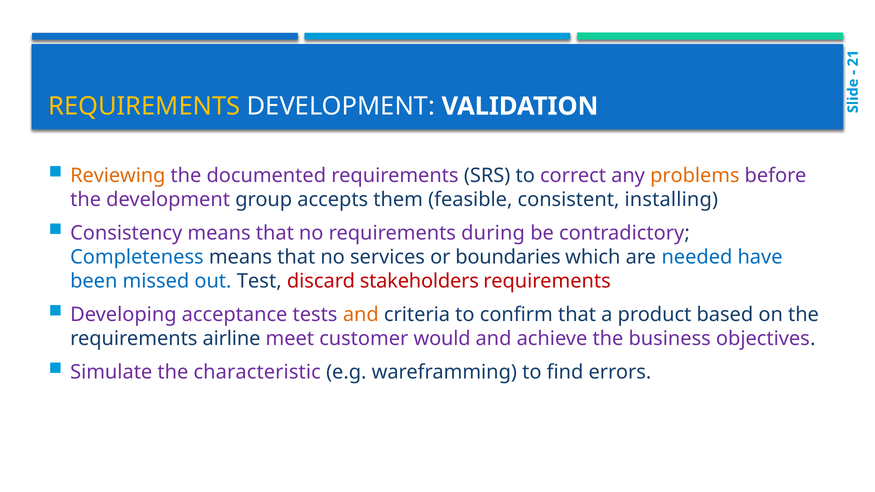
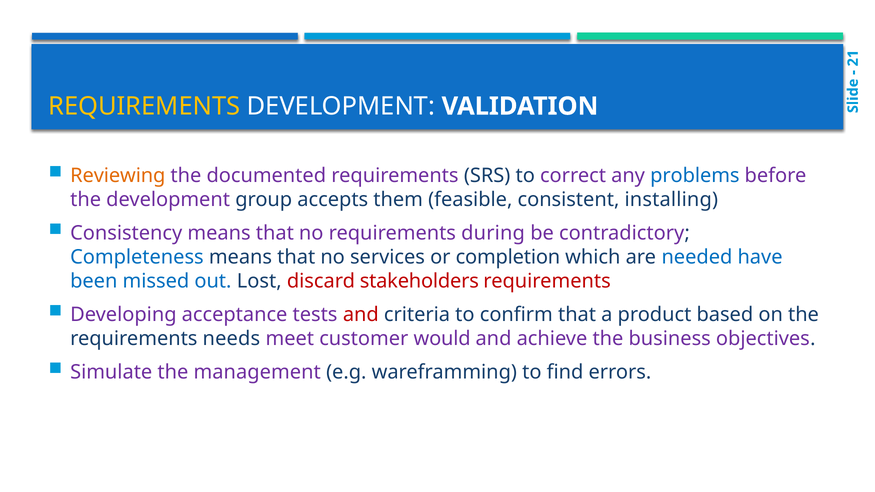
problems colour: orange -> blue
boundaries: boundaries -> completion
Test: Test -> Lost
and at (361, 315) colour: orange -> red
airline: airline -> needs
characteristic: characteristic -> management
